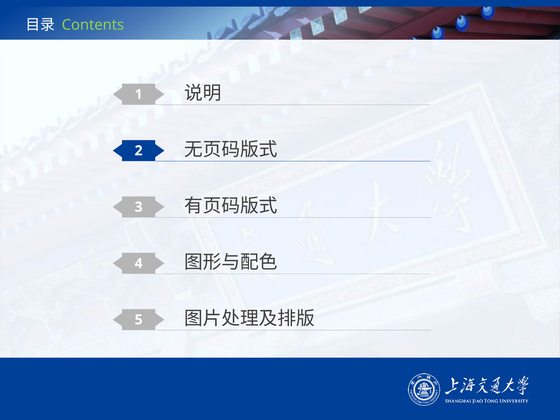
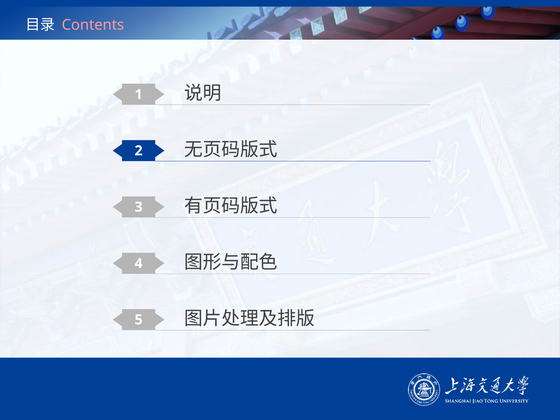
Contents colour: light green -> pink
